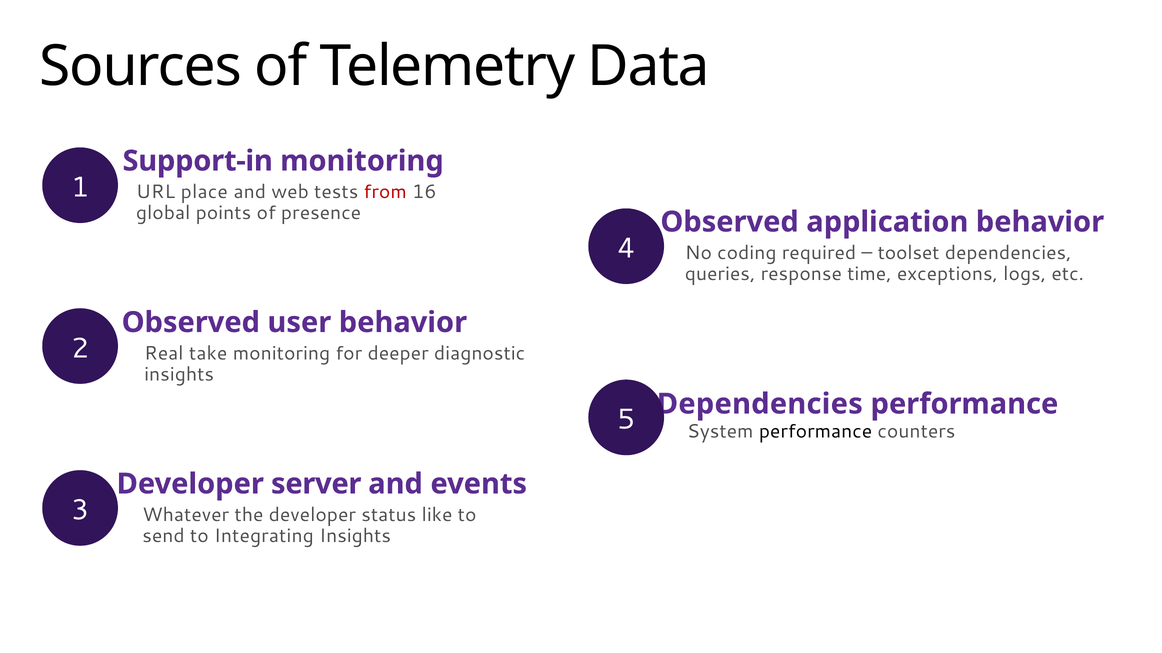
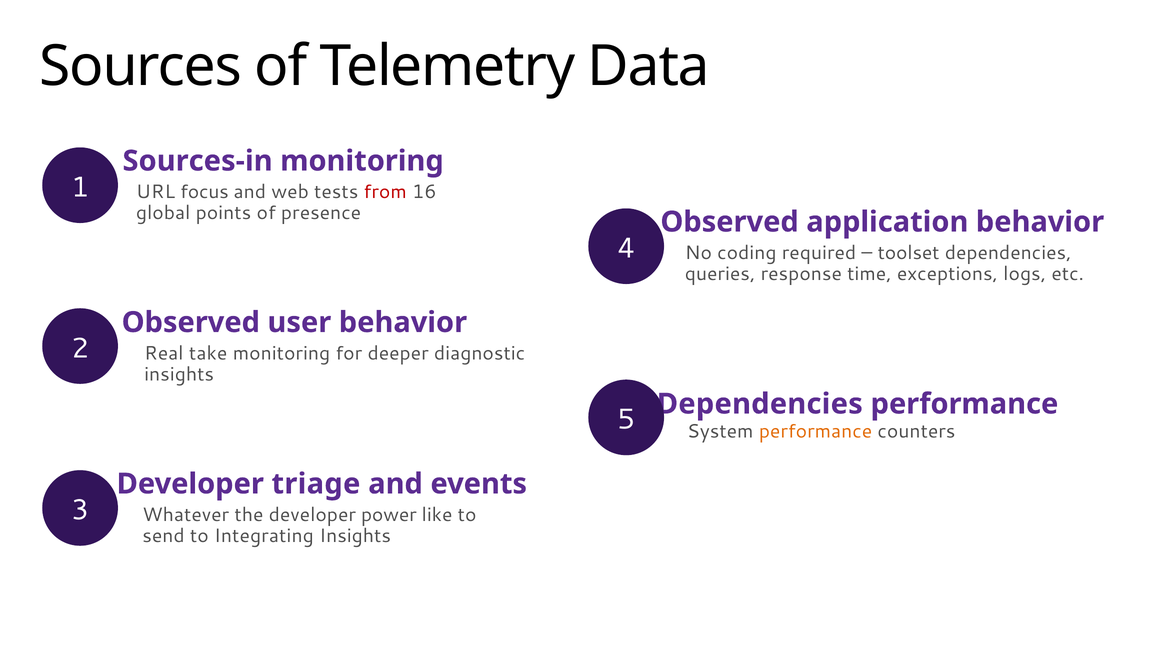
Support-in: Support-in -> Sources-in
place: place -> focus
performance at (816, 432) colour: black -> orange
server: server -> triage
status: status -> power
